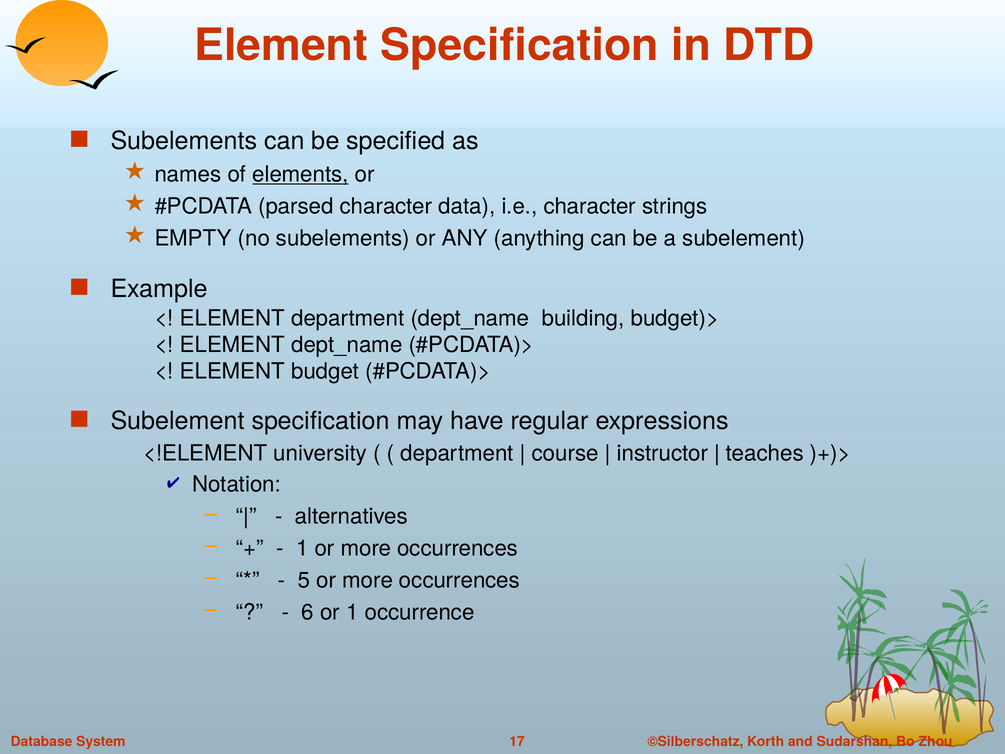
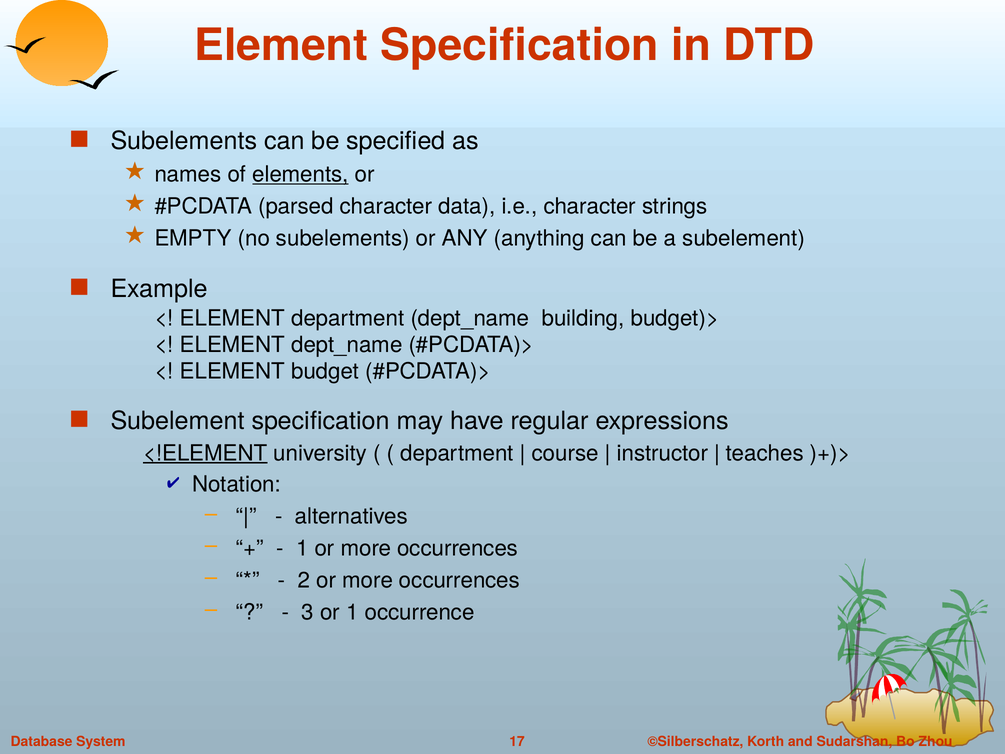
<!ELEMENT underline: none -> present
5: 5 -> 2
6: 6 -> 3
